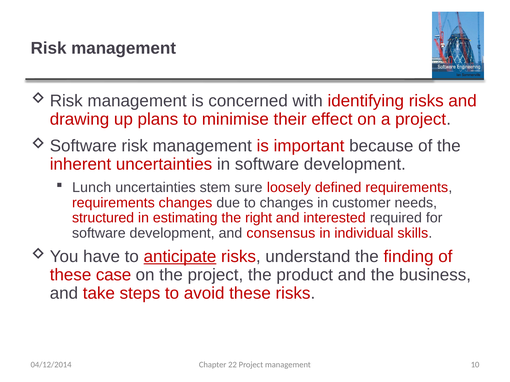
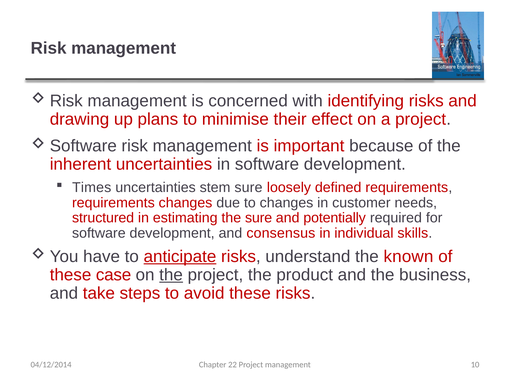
Lunch: Lunch -> Times
the right: right -> sure
interested: interested -> potentially
finding: finding -> known
the at (171, 275) underline: none -> present
